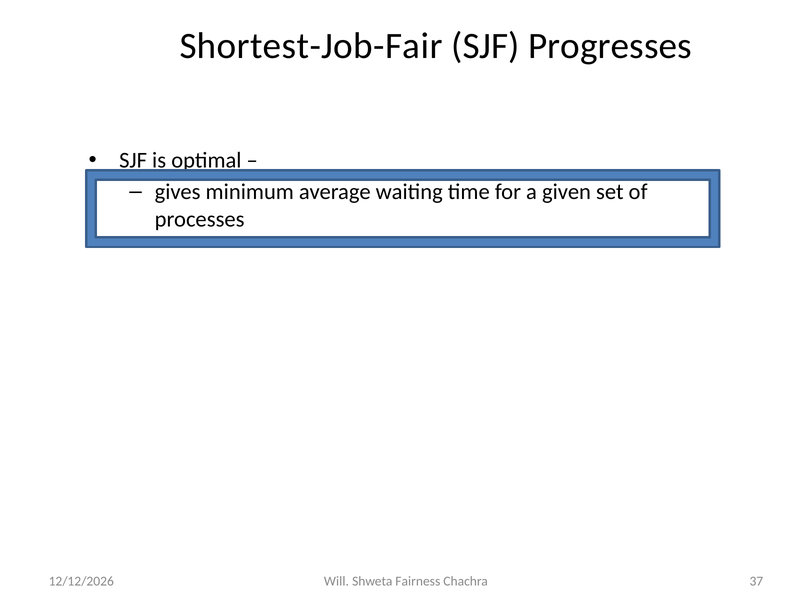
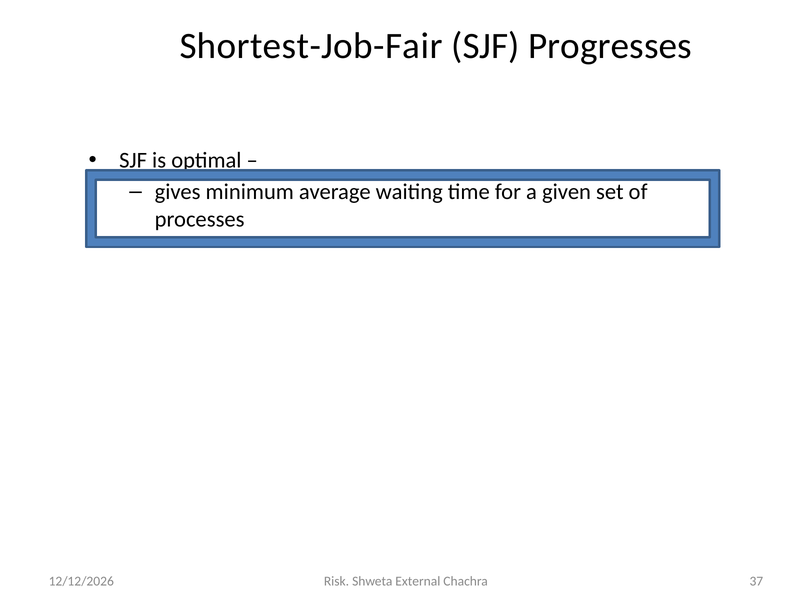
Will: Will -> Risk
Fairness: Fairness -> External
